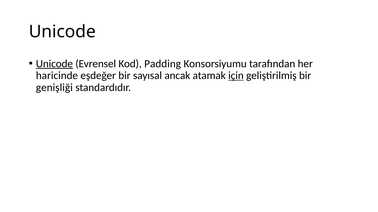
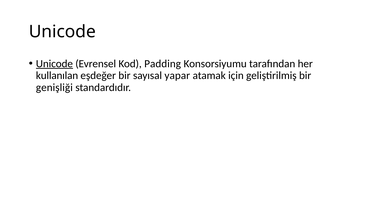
haricinde: haricinde -> kullanılan
ancak: ancak -> yapar
için underline: present -> none
